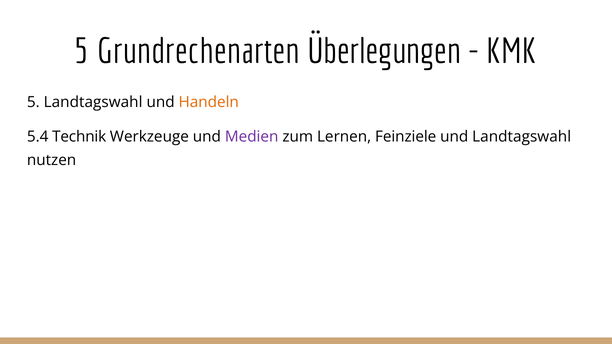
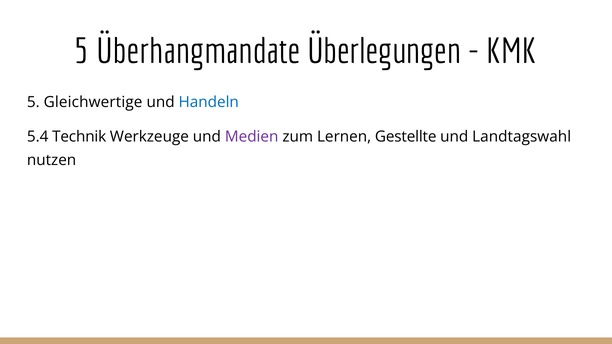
Grundrechenarten: Grundrechenarten -> Überhangmandate
5 Landtagswahl: Landtagswahl -> Gleichwertige
Handeln colour: orange -> blue
Feinziele: Feinziele -> Gestellte
